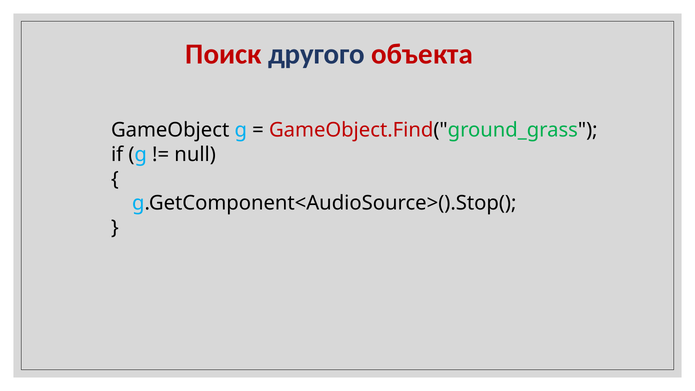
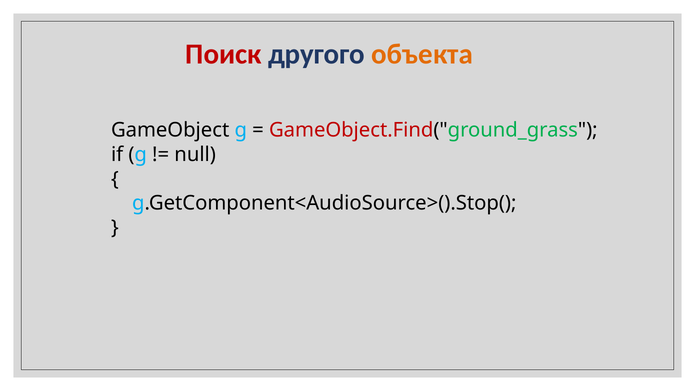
объекта colour: red -> orange
